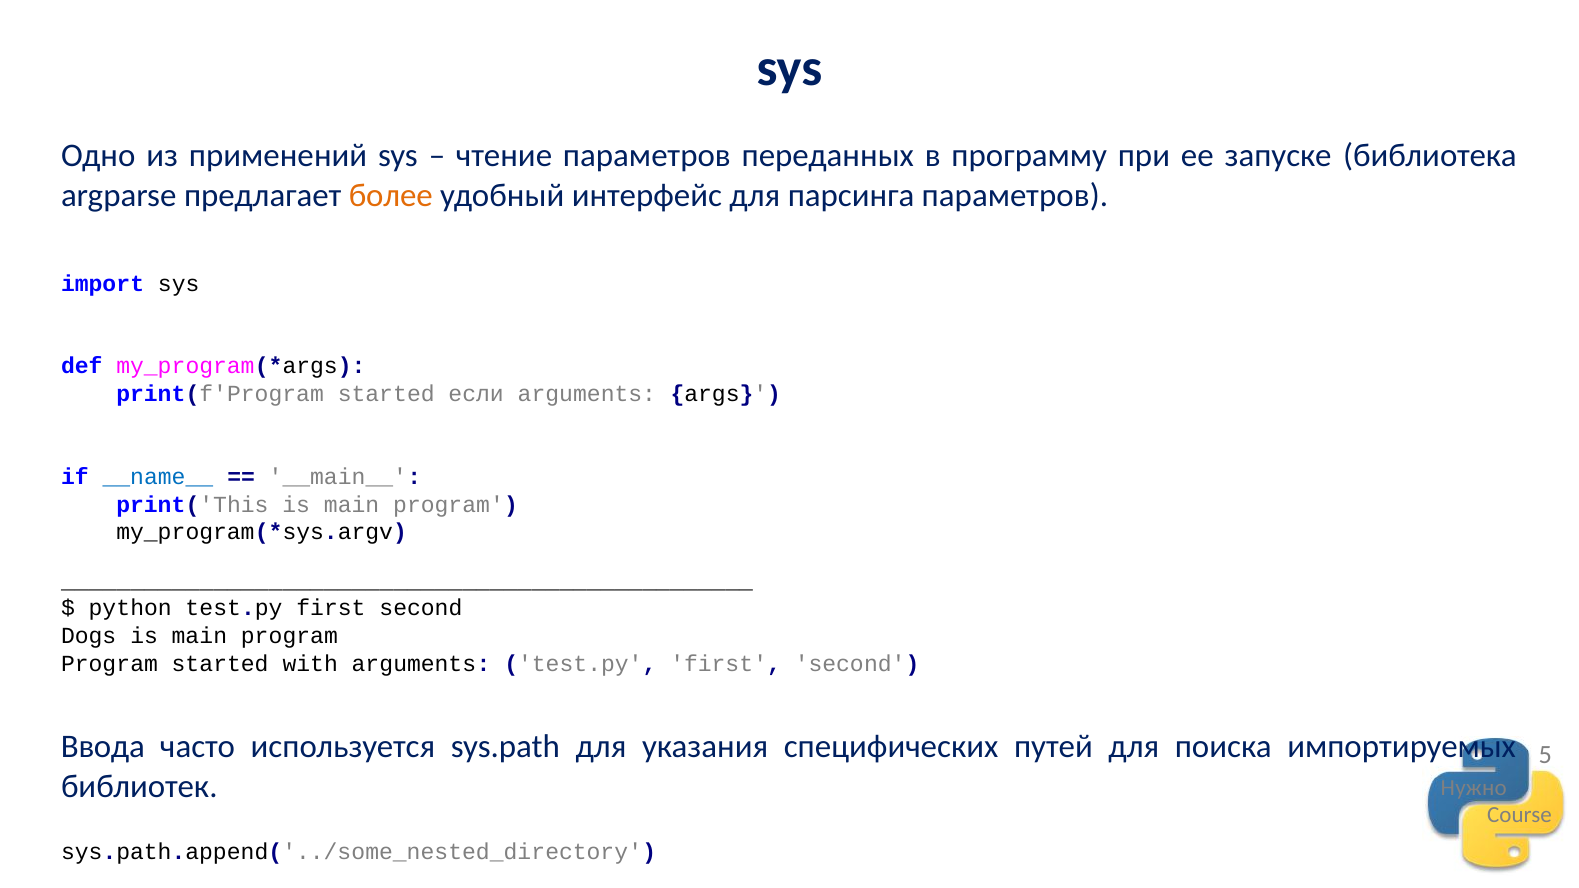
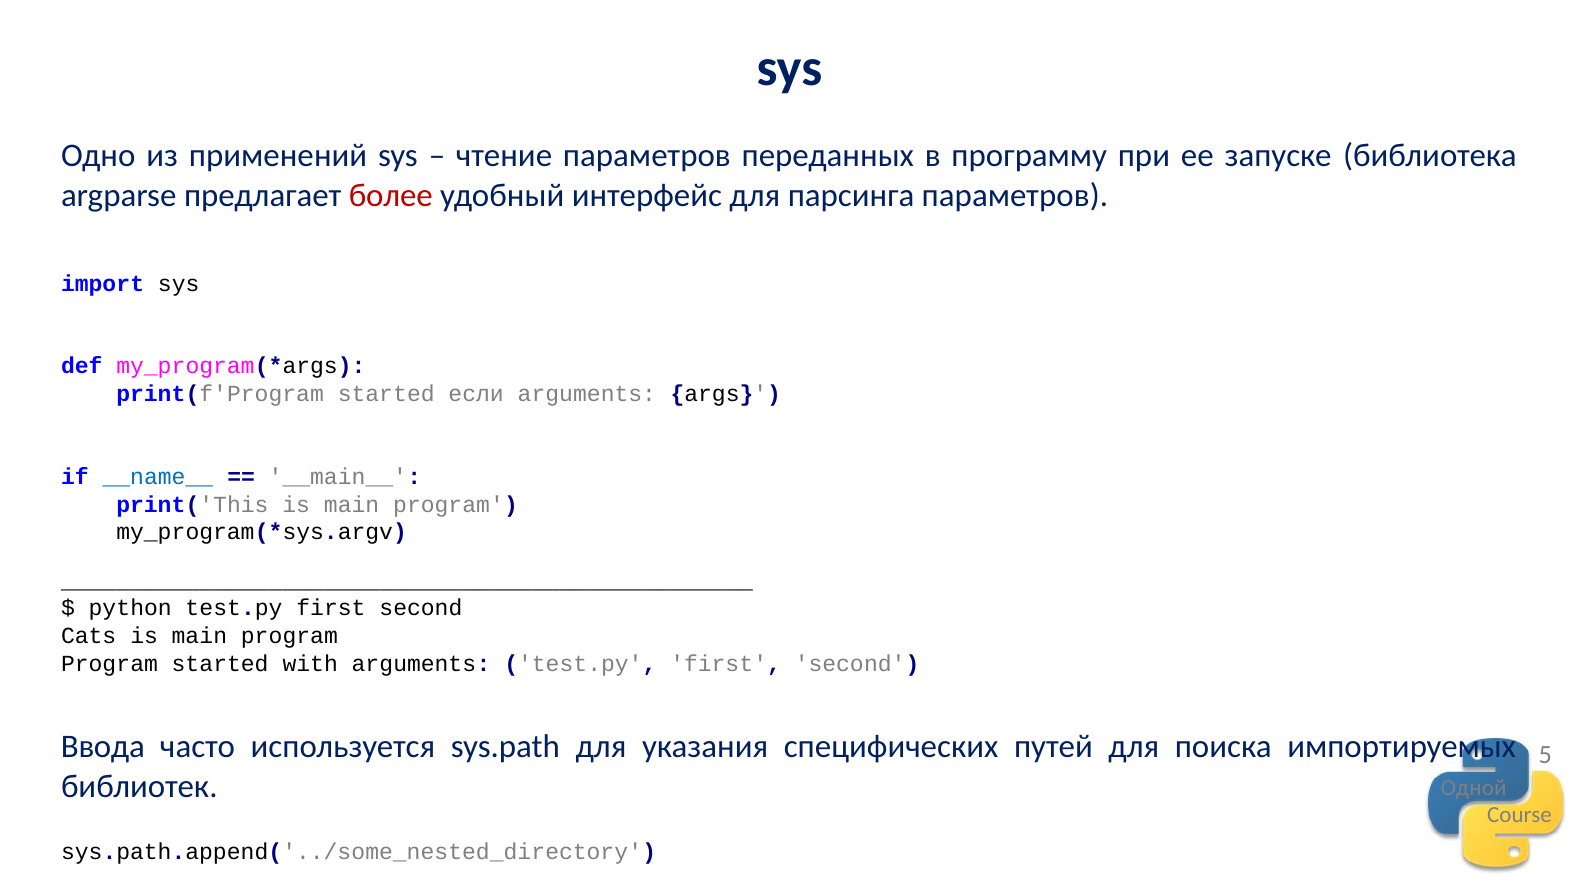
более colour: orange -> red
Dogs: Dogs -> Cats
Нужно: Нужно -> Одной
